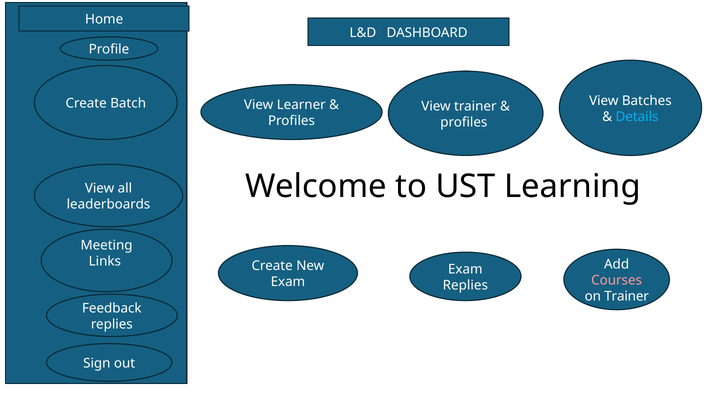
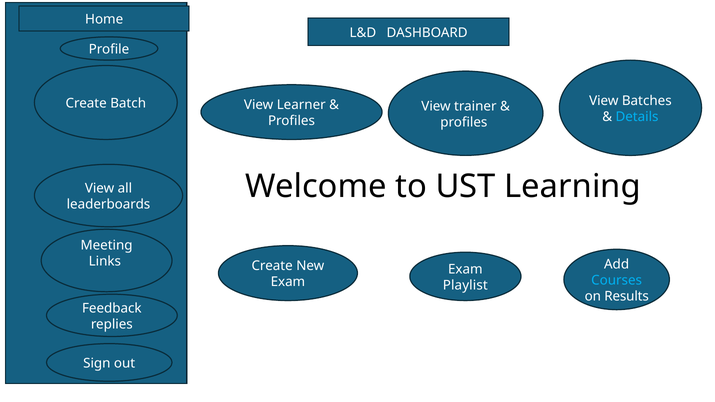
Courses colour: pink -> light blue
Replies at (465, 285): Replies -> Playlist
on Trainer: Trainer -> Results
